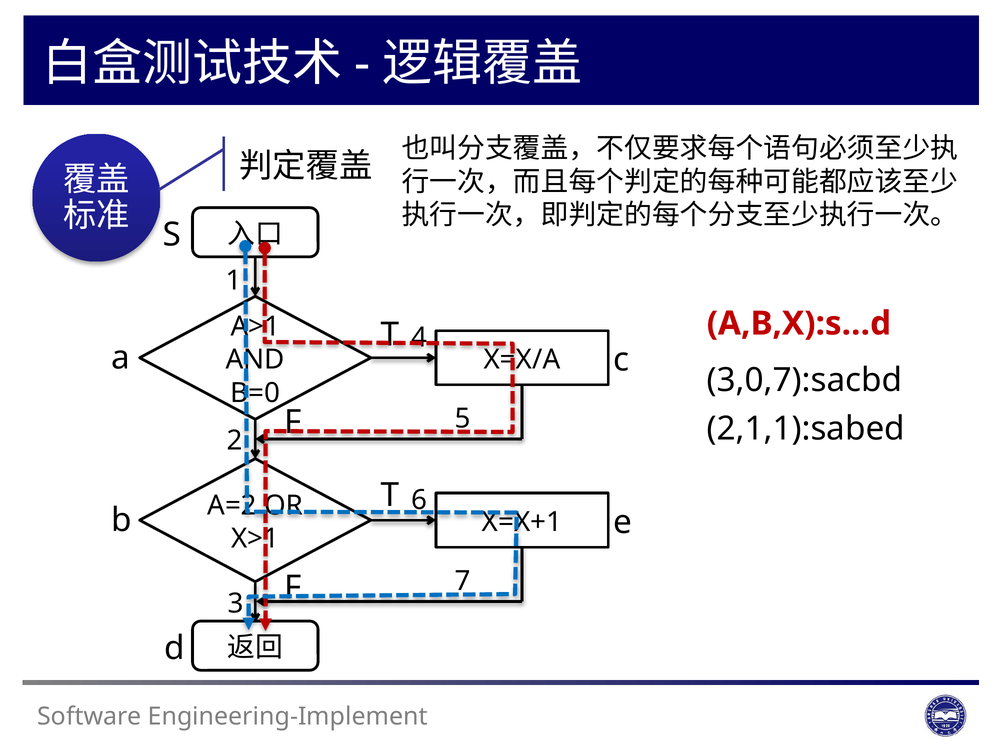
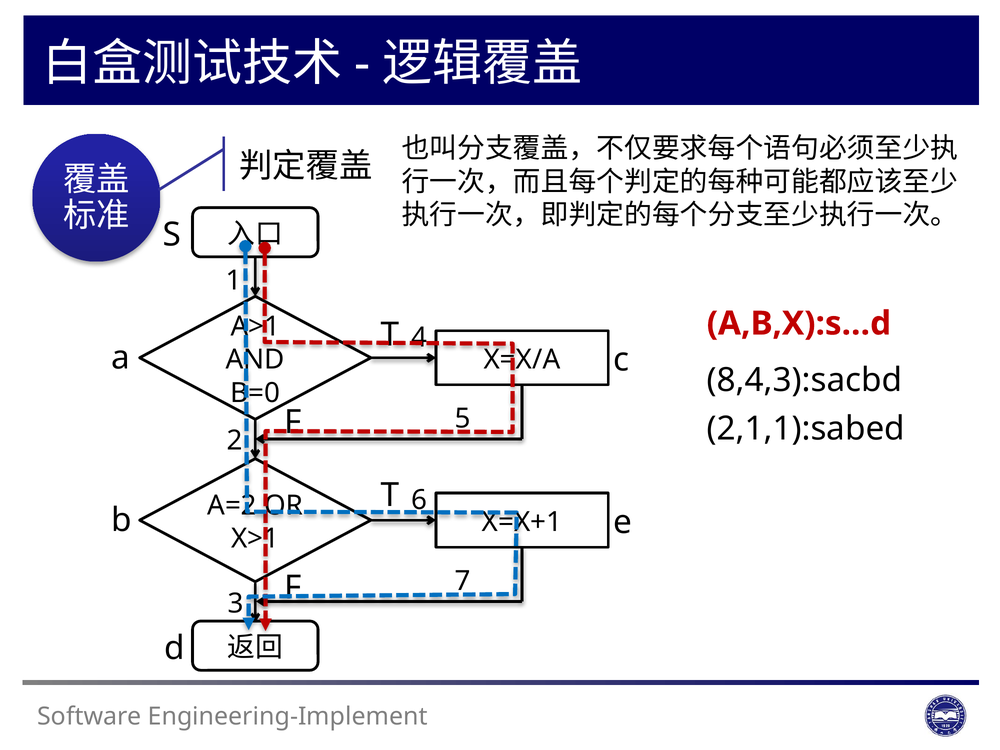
3,0,7):sacbd: 3,0,7):sacbd -> 8,4,3):sacbd
